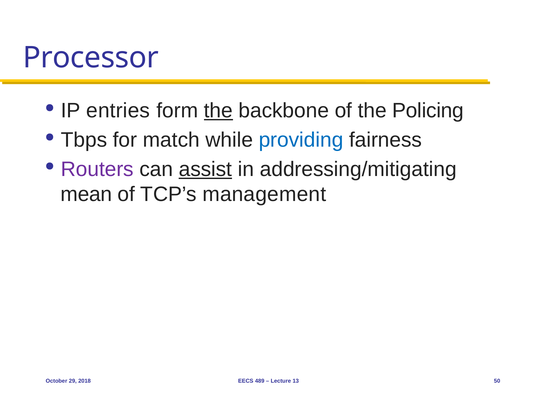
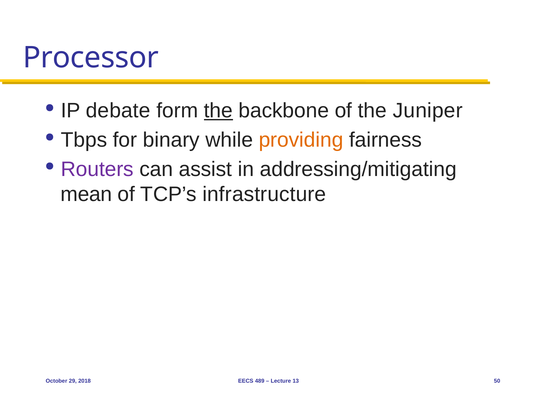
entries: entries -> debate
Policing: Policing -> Juniper
match: match -> binary
providing colour: blue -> orange
assist underline: present -> none
management: management -> infrastructure
